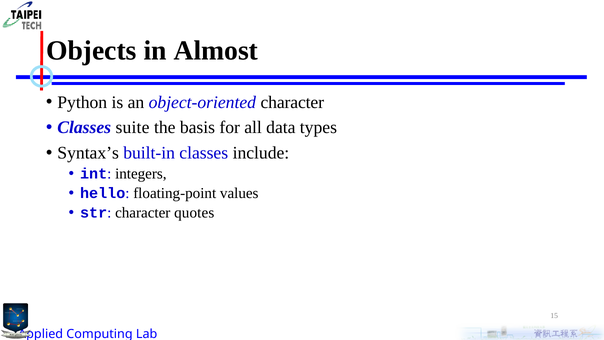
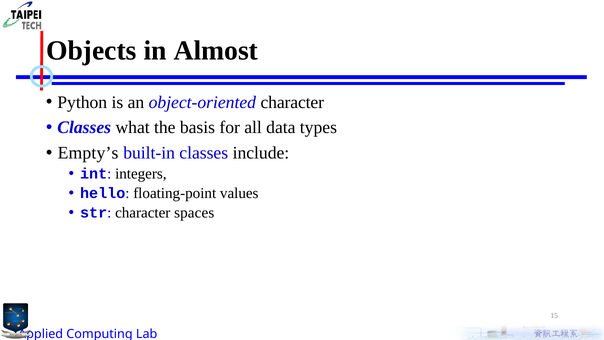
suite: suite -> what
Syntax’s: Syntax’s -> Empty’s
quotes: quotes -> spaces
